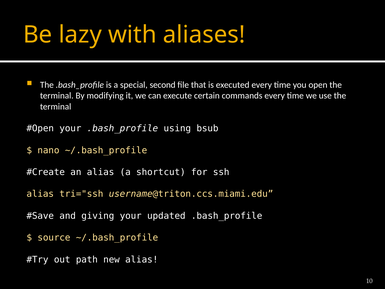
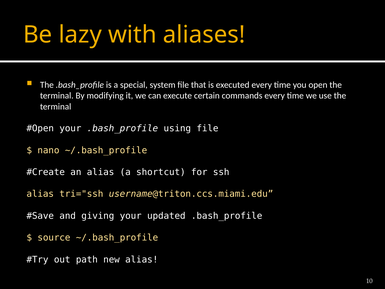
second: second -> system
using bsub: bsub -> file
